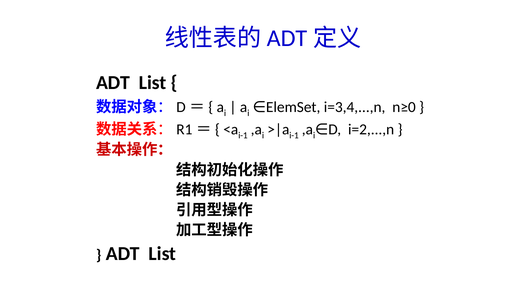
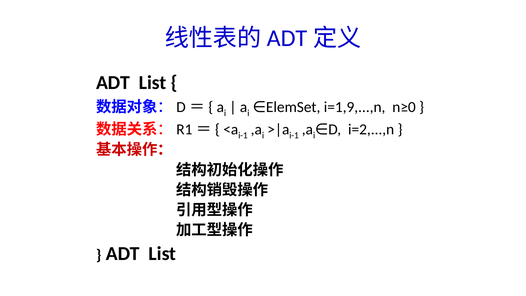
i=3,4,...,n: i=3,4,...,n -> i=1,9,...,n
